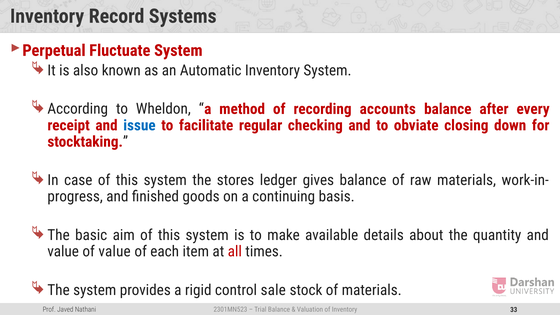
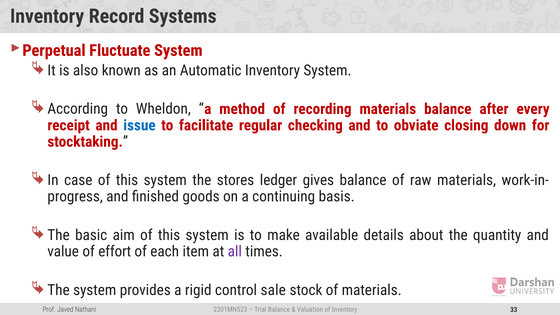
recording accounts: accounts -> materials
of value: value -> effort
all colour: red -> purple
